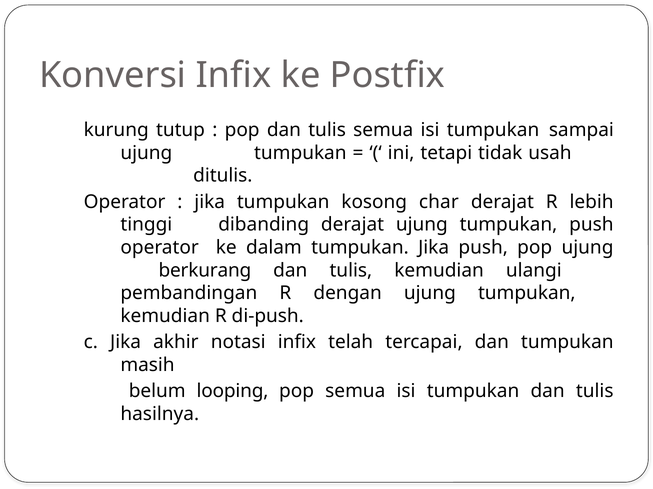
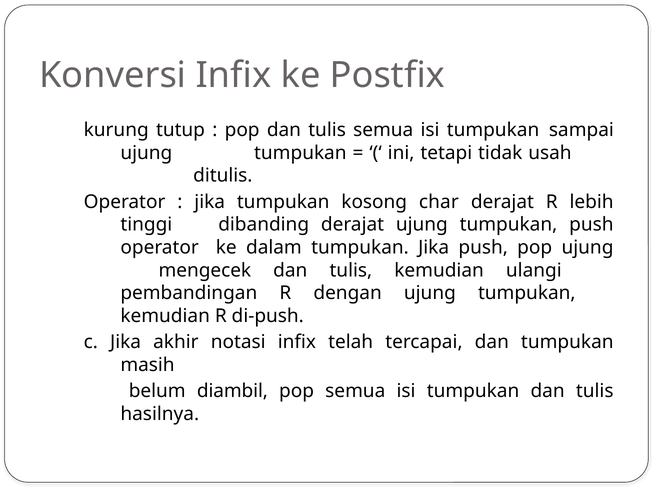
berkurang: berkurang -> mengecek
looping: looping -> diambil
